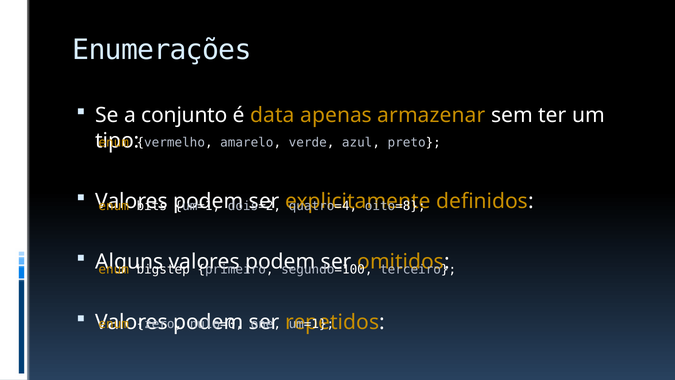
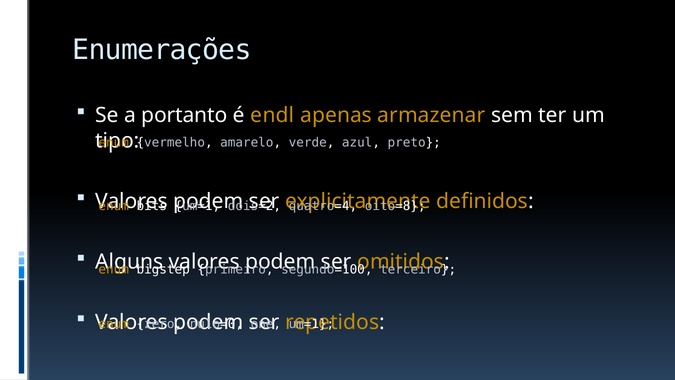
conjunto: conjunto -> portanto
data: data -> endl
